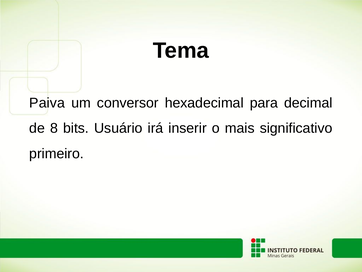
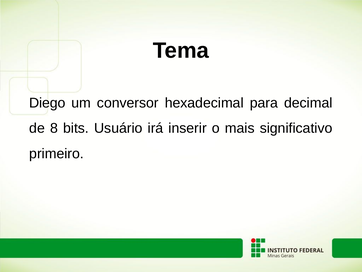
Paiva: Paiva -> Diego
